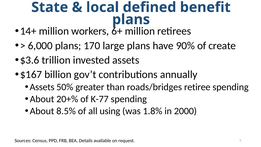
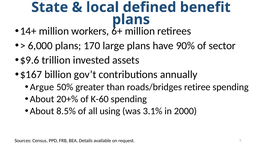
create: create -> sector
$3.6: $3.6 -> $9.6
Assets at (42, 87): Assets -> Argue
K-77: K-77 -> K-60
1.8%: 1.8% -> 3.1%
